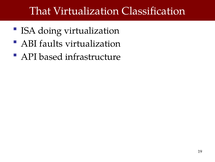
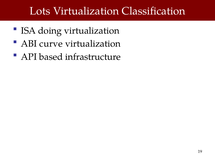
That: That -> Lots
faults: faults -> curve
